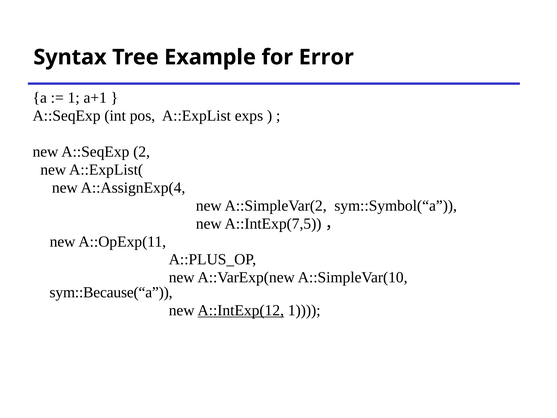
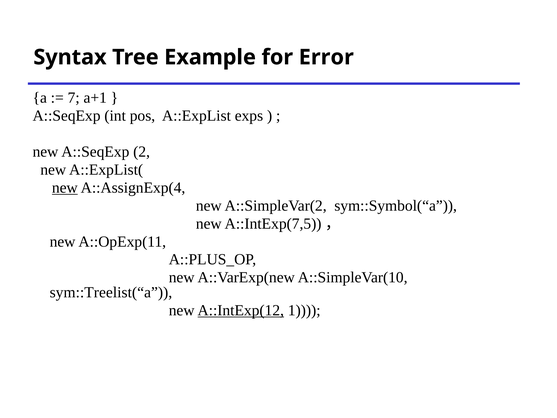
1 at (74, 98): 1 -> 7
new at (65, 188) underline: none -> present
sym::Because(“a: sym::Because(“a -> sym::Treelist(“a
